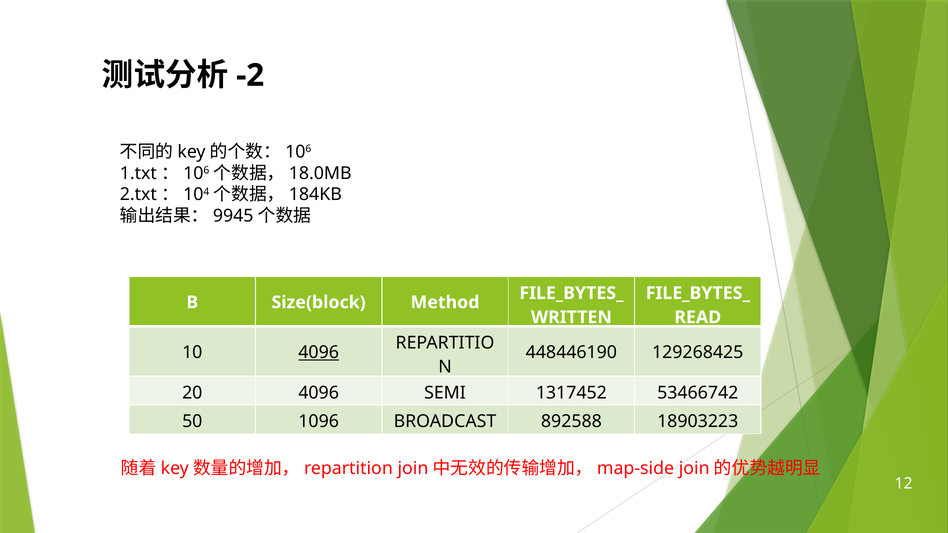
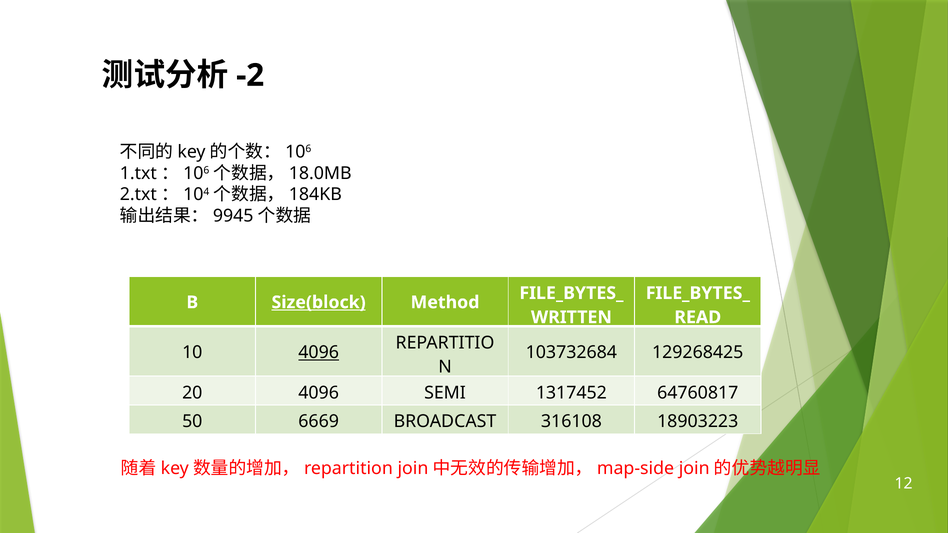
Size(block underline: none -> present
448446190: 448446190 -> 103732684
53466742: 53466742 -> 64760817
1096: 1096 -> 6669
892588: 892588 -> 316108
